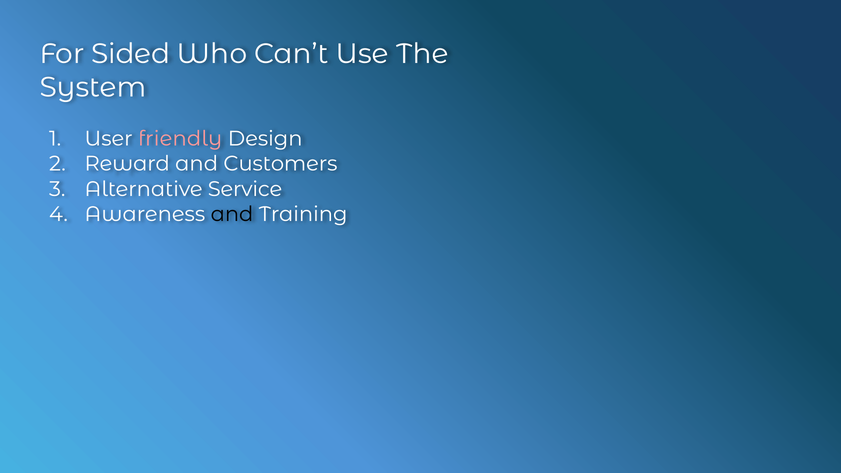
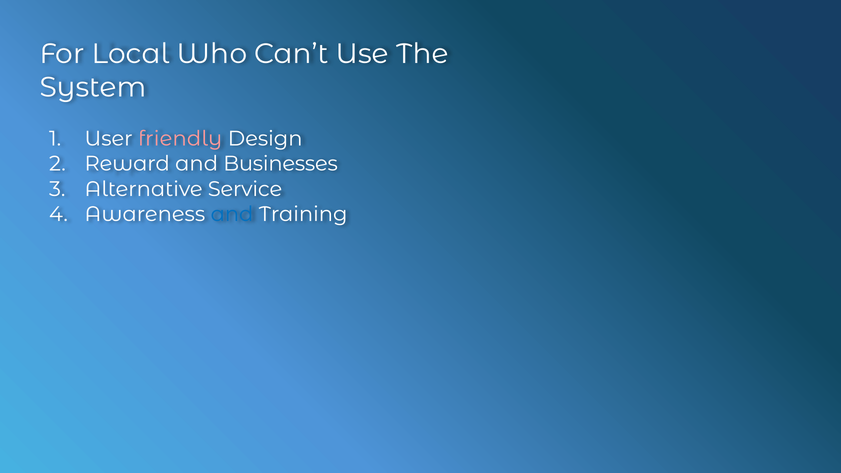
Sided: Sided -> Local
Customers: Customers -> Businesses
and at (232, 214) colour: black -> blue
